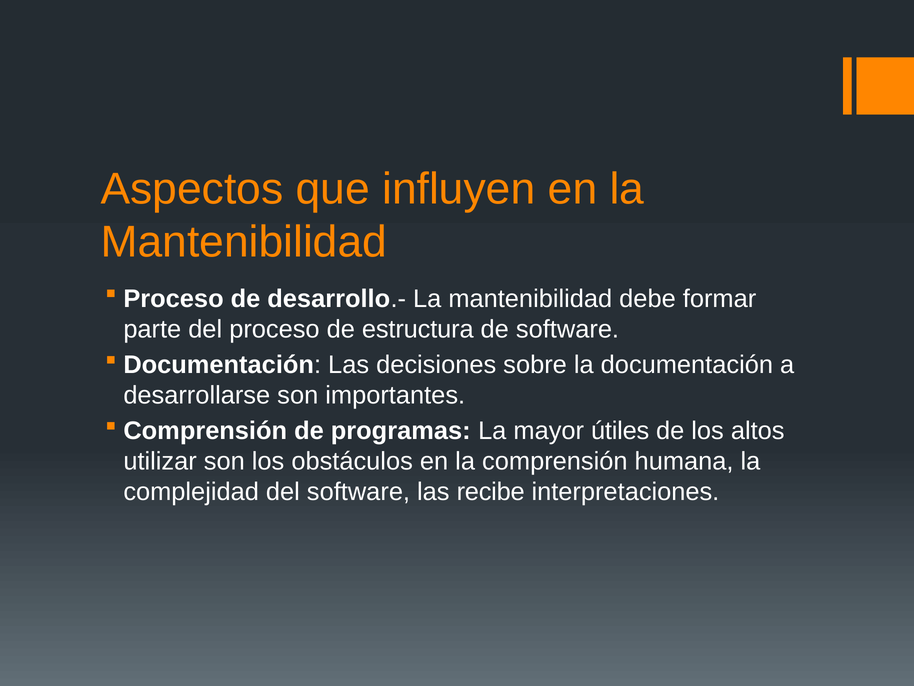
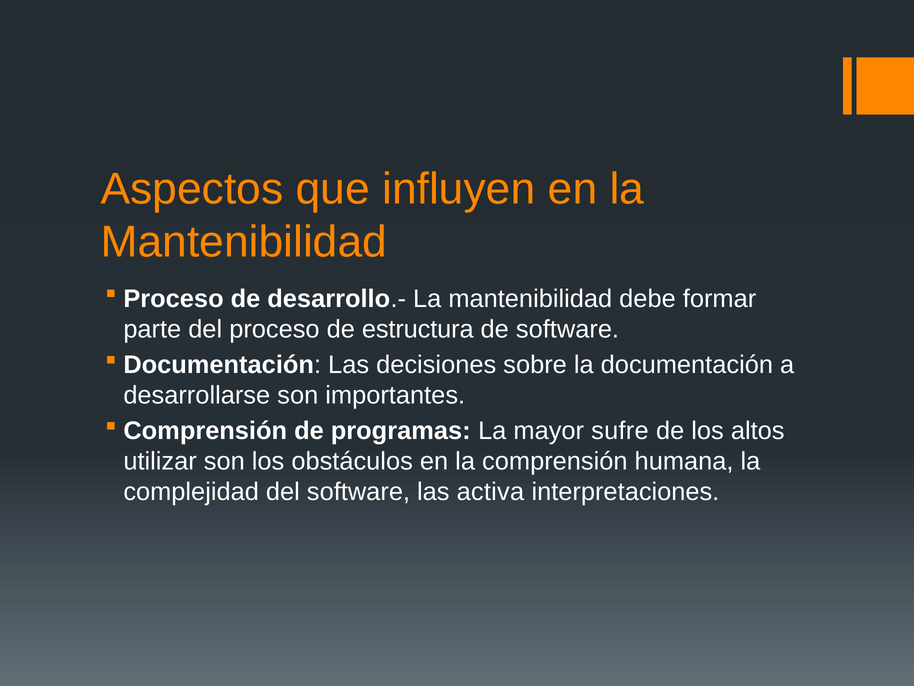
útiles: útiles -> sufre
recibe: recibe -> activa
